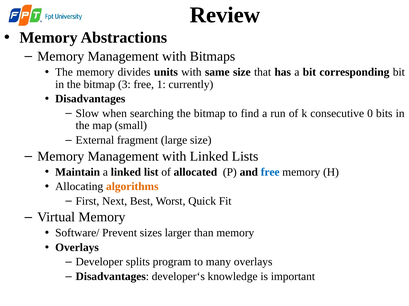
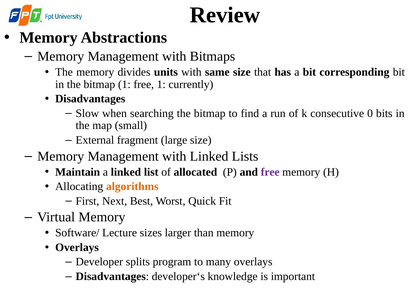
bitmap 3: 3 -> 1
free at (270, 172) colour: blue -> purple
Prevent: Prevent -> Lecture
